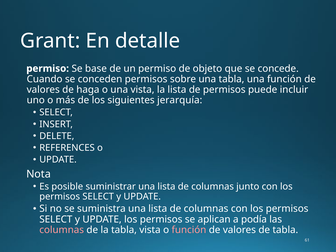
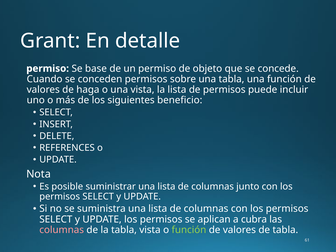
jerarquía: jerarquía -> beneficio
podía: podía -> cubra
función at (189, 230) colour: pink -> light green
